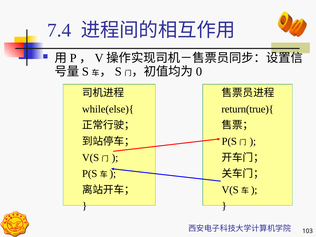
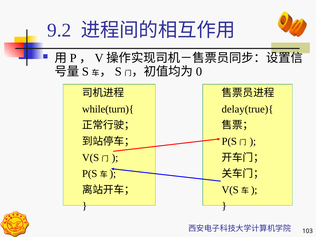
7.4: 7.4 -> 9.2
while(else){: while(else){ -> while(turn){
return(true){: return(true){ -> delay(true){
